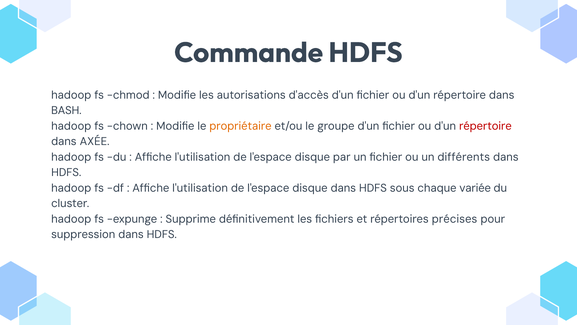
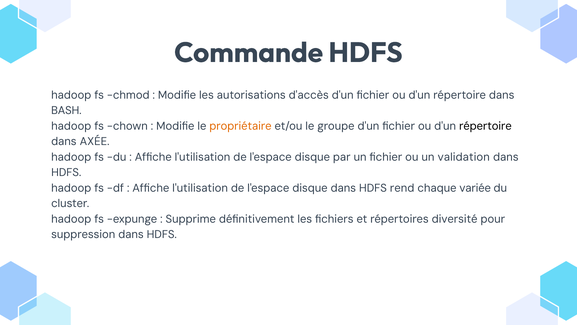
répertoire at (485, 126) colour: red -> black
différents: différents -> validation
sous: sous -> rend
précises: précises -> diversité
